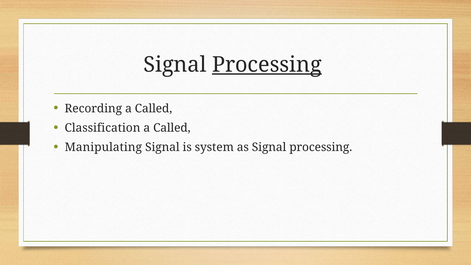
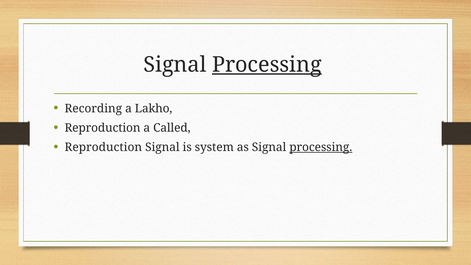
Called at (154, 108): Called -> Lakho
Classification at (102, 128): Classification -> Reproduction
Manipulating at (103, 147): Manipulating -> Reproduction
processing at (321, 147) underline: none -> present
